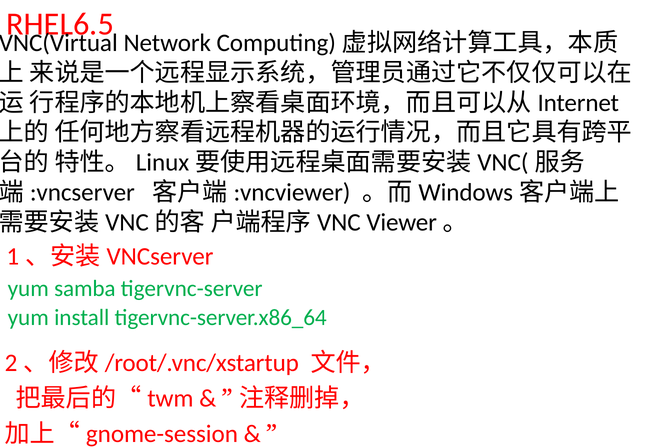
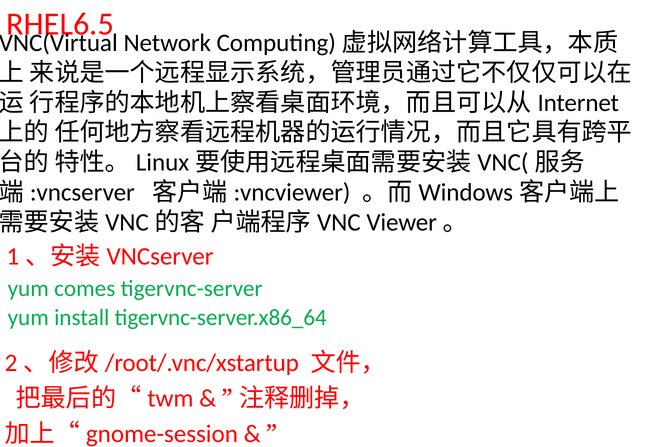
samba: samba -> comes
